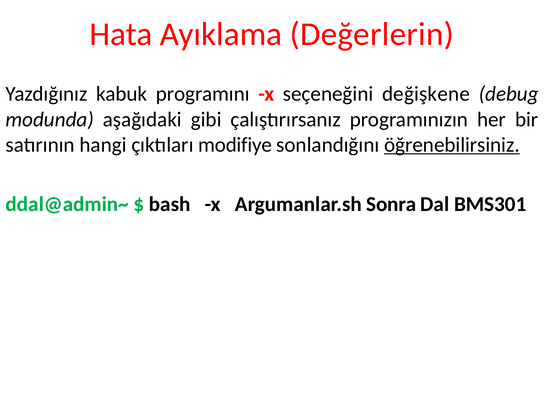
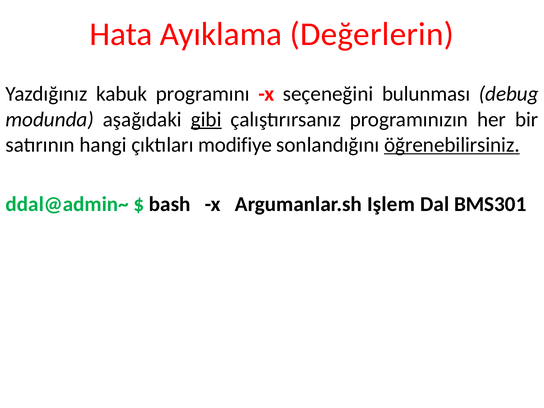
değişkene: değişkene -> bulunması
gibi underline: none -> present
Sonra: Sonra -> Işlem
